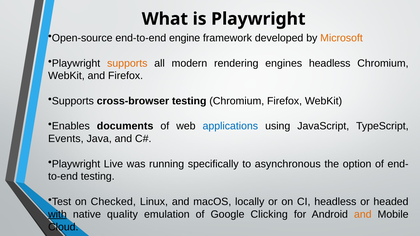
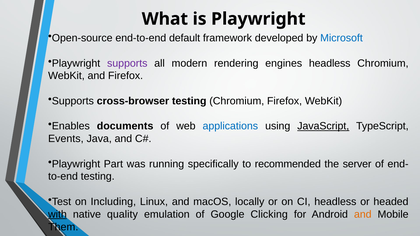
engine: engine -> default
Microsoft colour: orange -> blue
supports at (127, 63) colour: orange -> purple
JavaScript underline: none -> present
Live: Live -> Part
asynchronous: asynchronous -> recommended
option: option -> server
Checked: Checked -> Including
Cloud: Cloud -> Them
